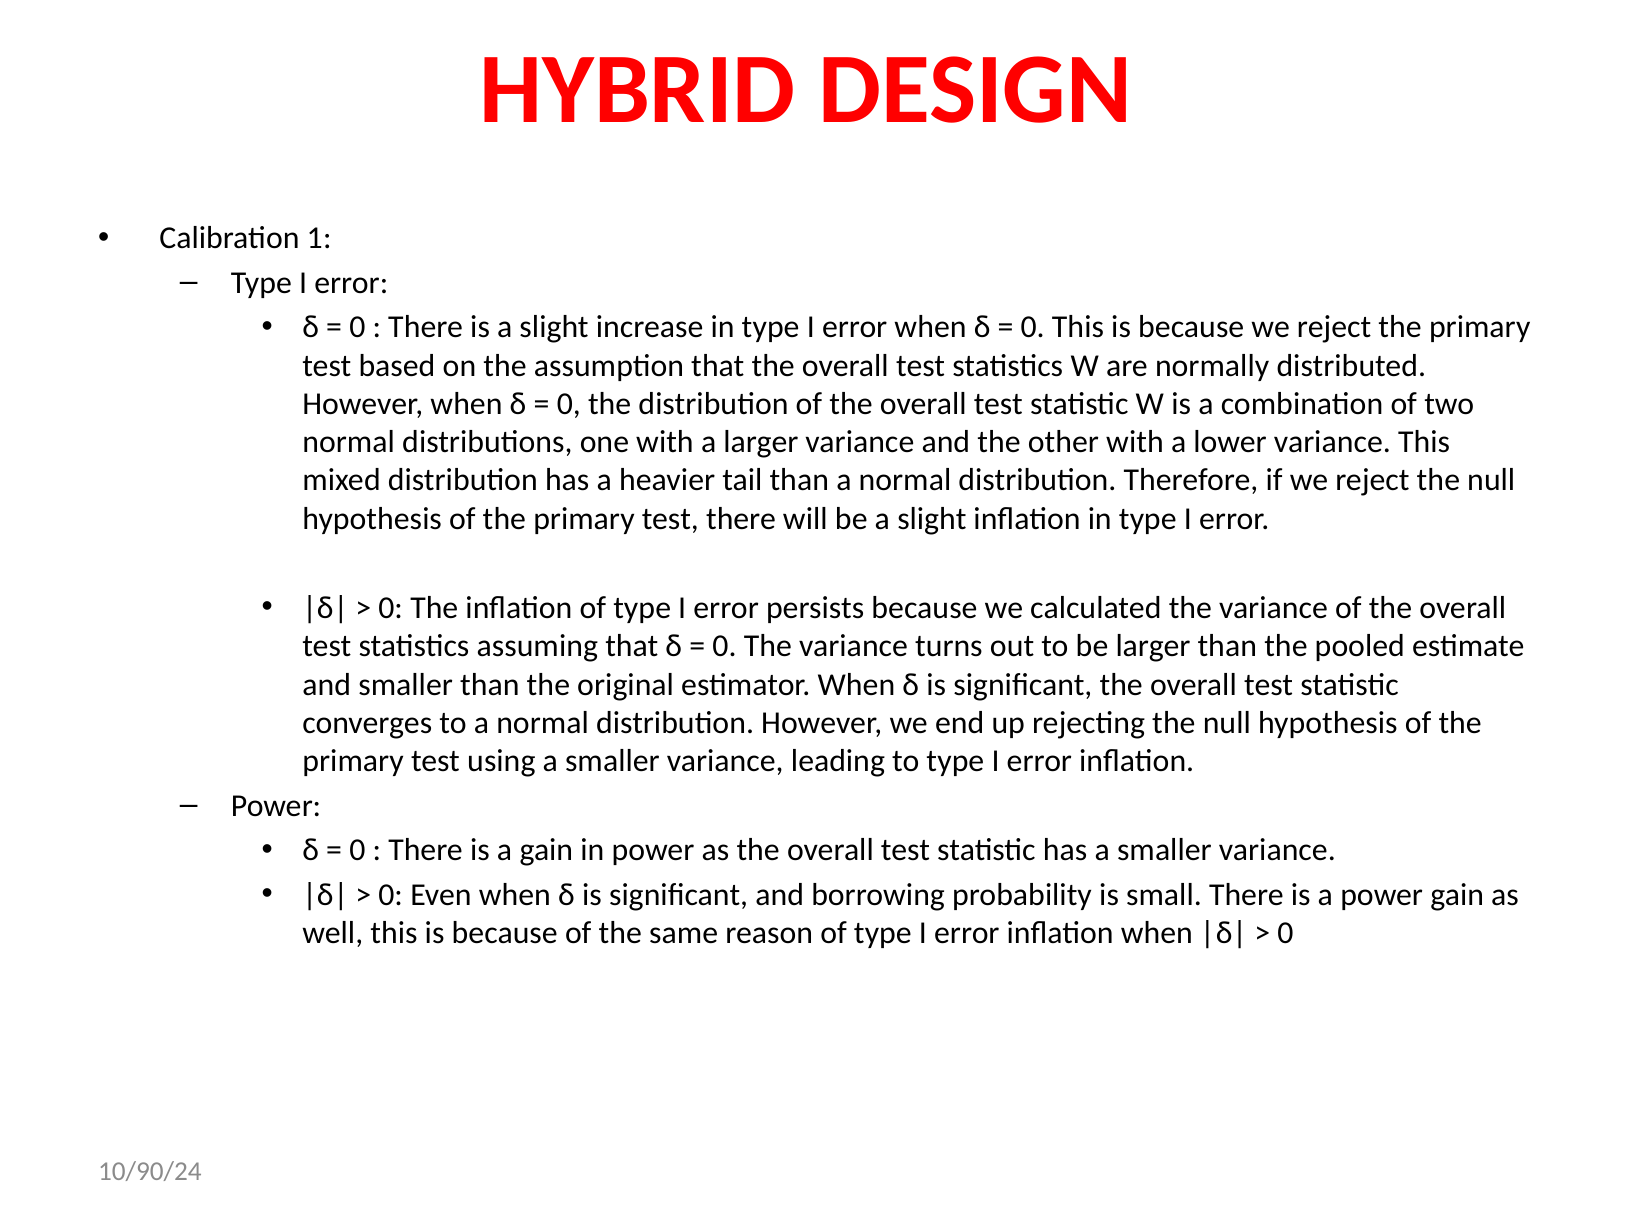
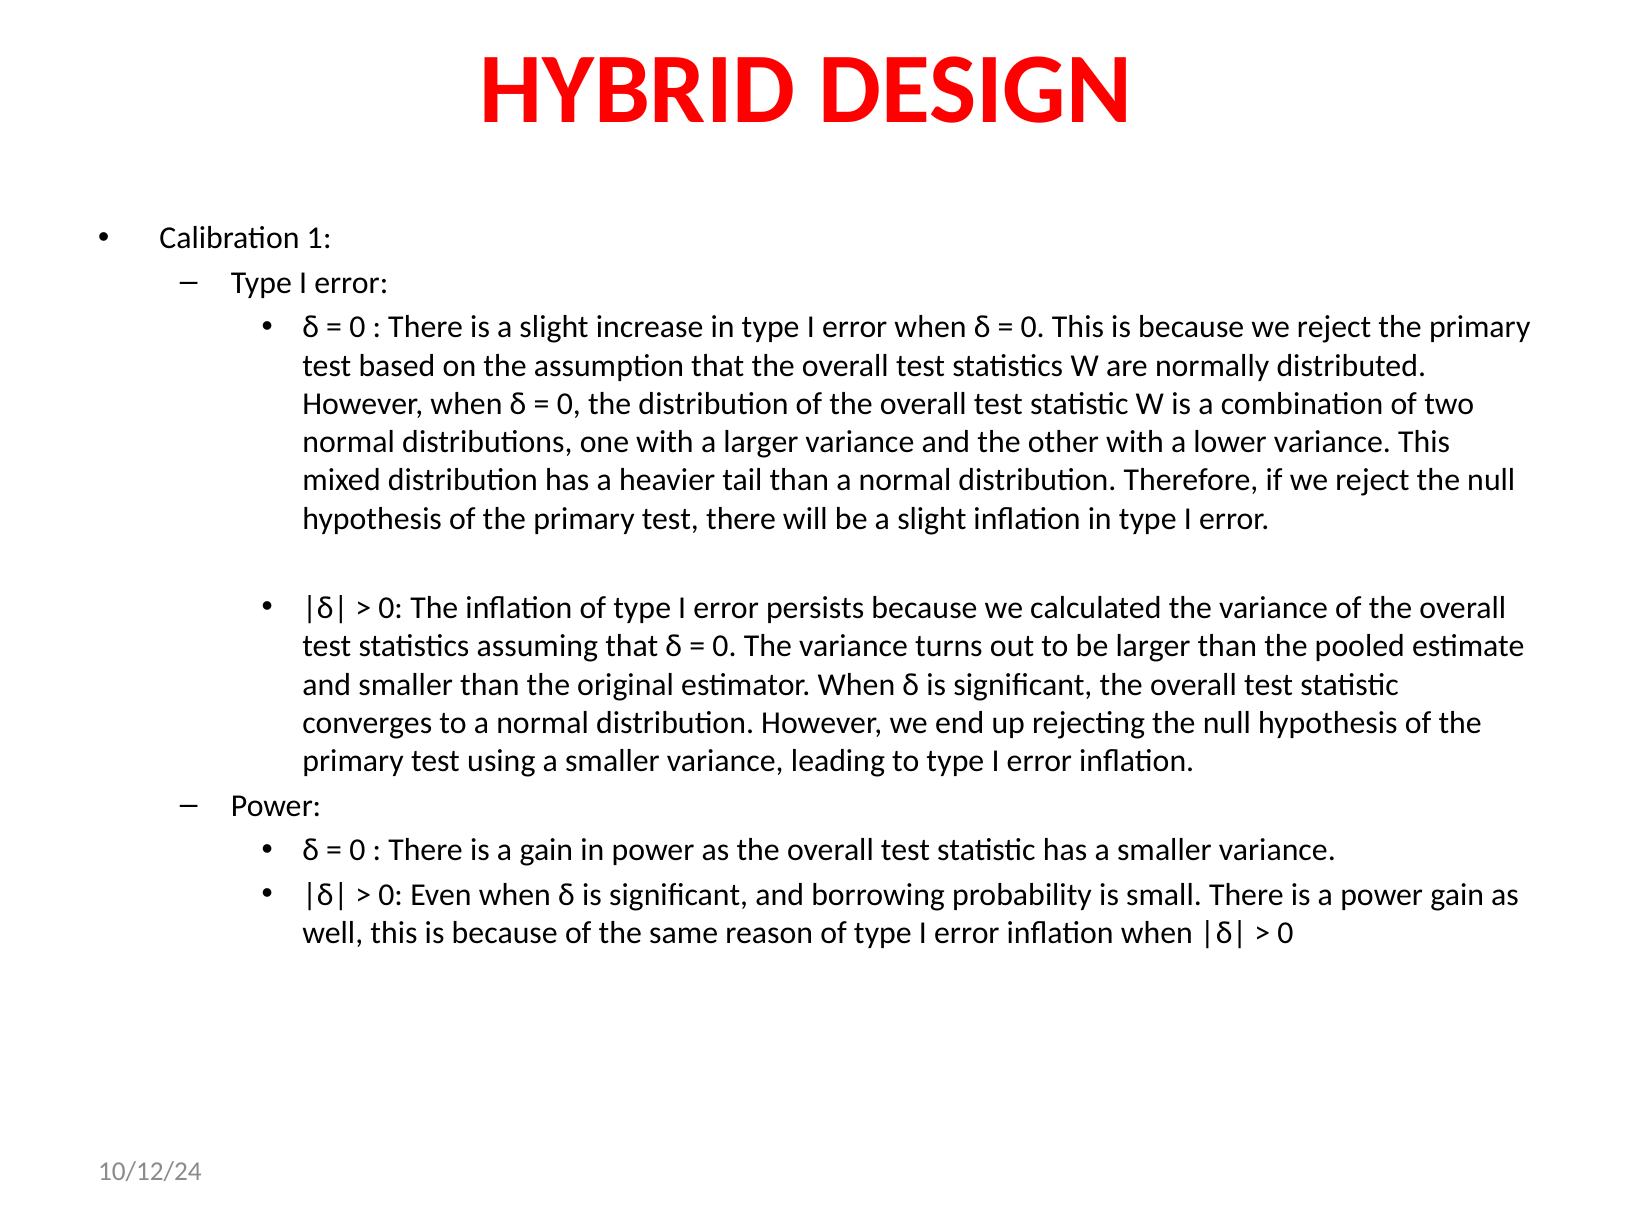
10/90/24: 10/90/24 -> 10/12/24
